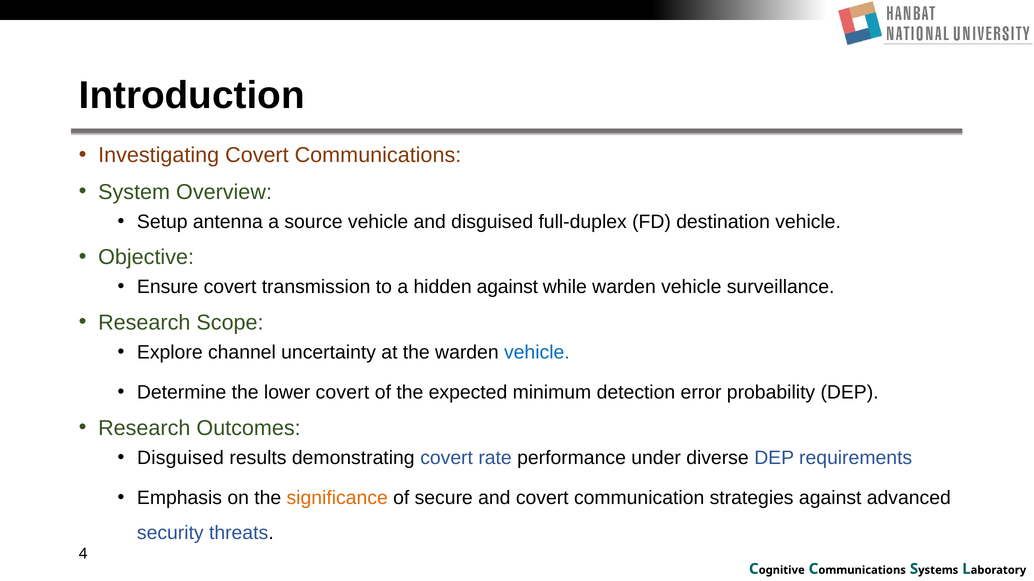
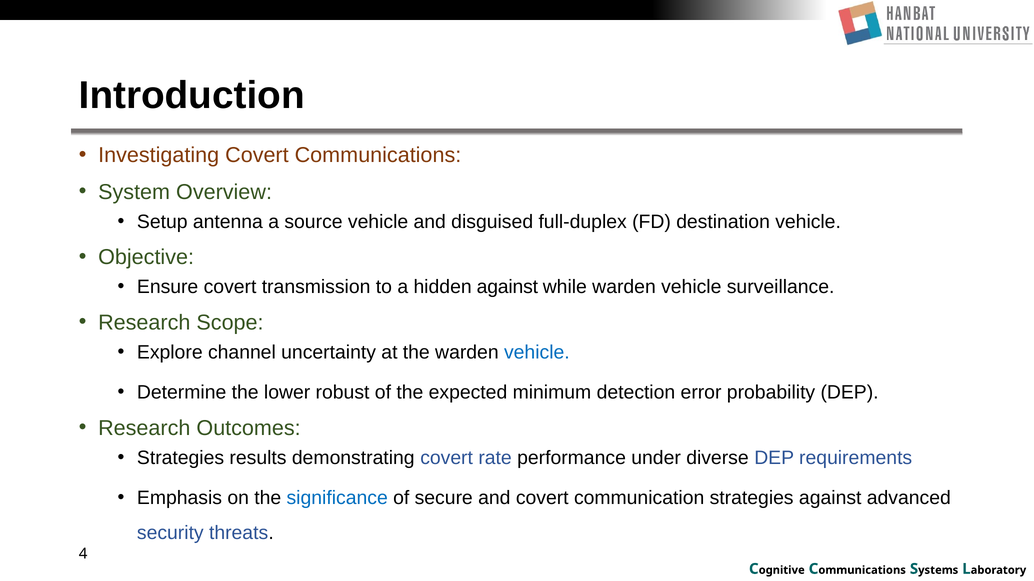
lower covert: covert -> robust
Disguised at (180, 458): Disguised -> Strategies
significance colour: orange -> blue
